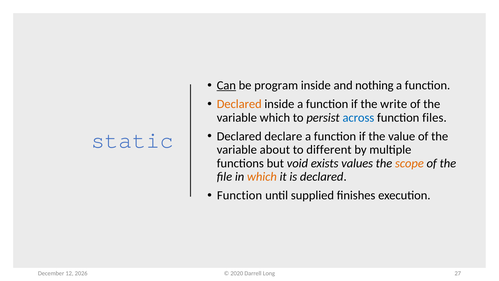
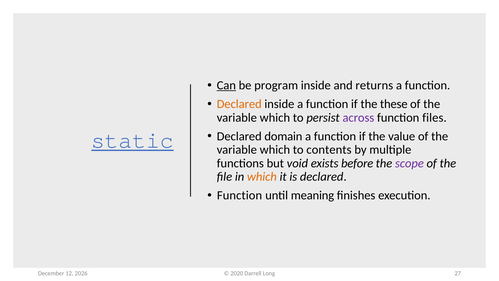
nothing: nothing -> returns
write: write -> these
across colour: blue -> purple
declare: declare -> domain
static underline: none -> present
about at (275, 150): about -> which
different: different -> contents
values: values -> before
scope colour: orange -> purple
supplied: supplied -> meaning
